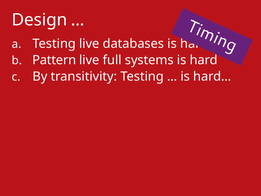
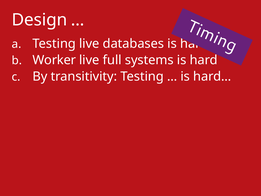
Pattern: Pattern -> Worker
